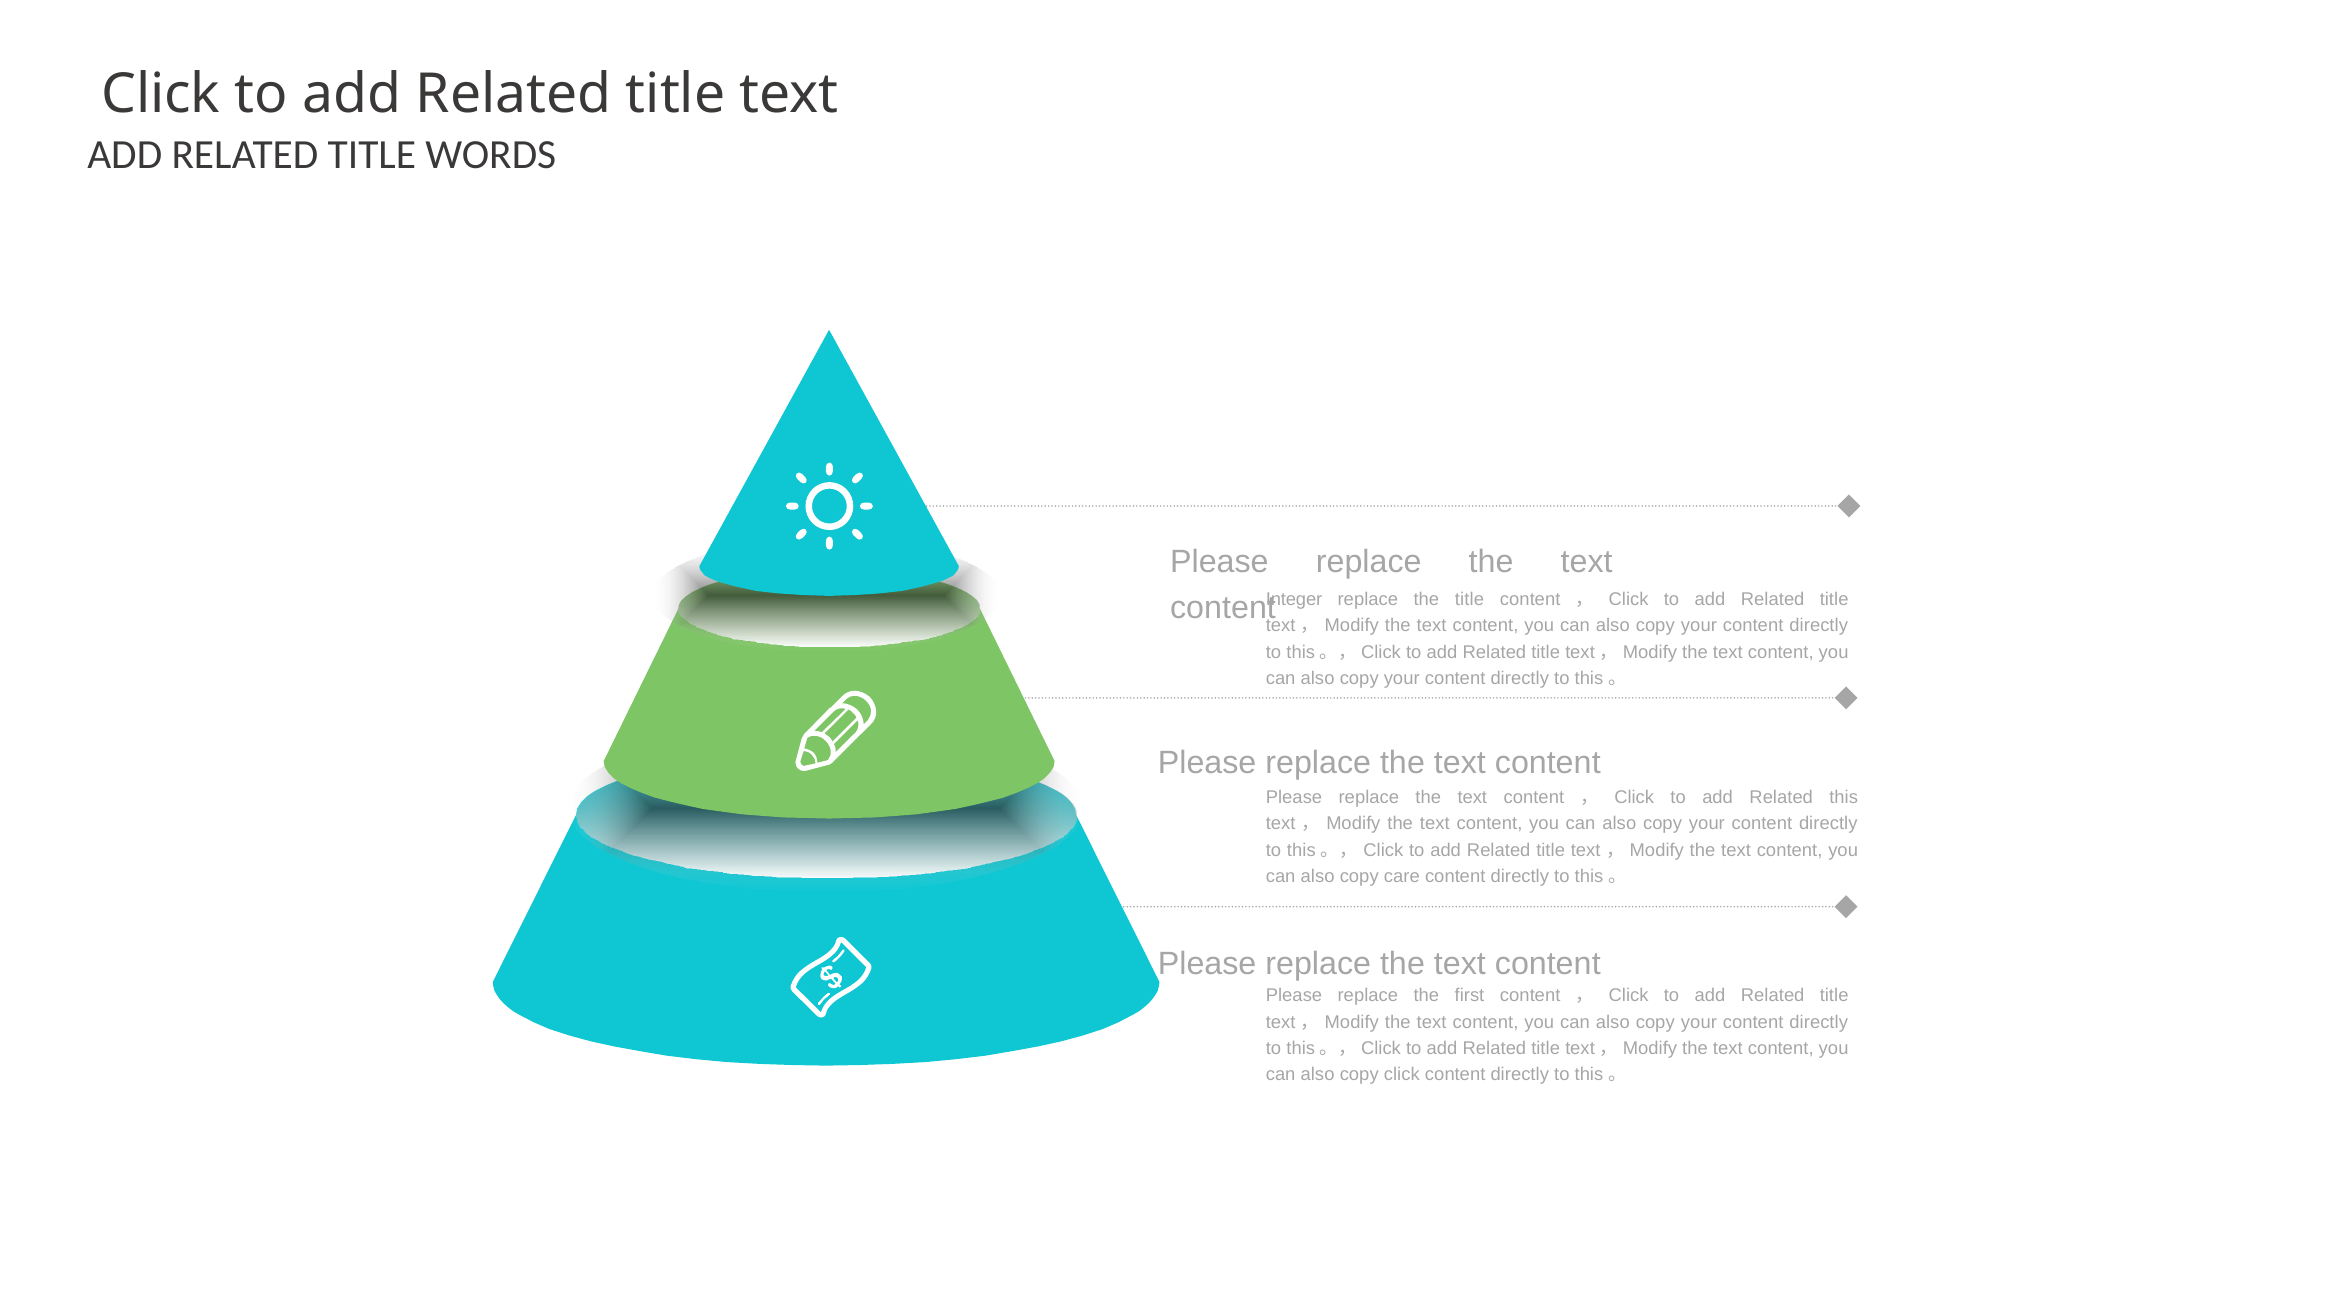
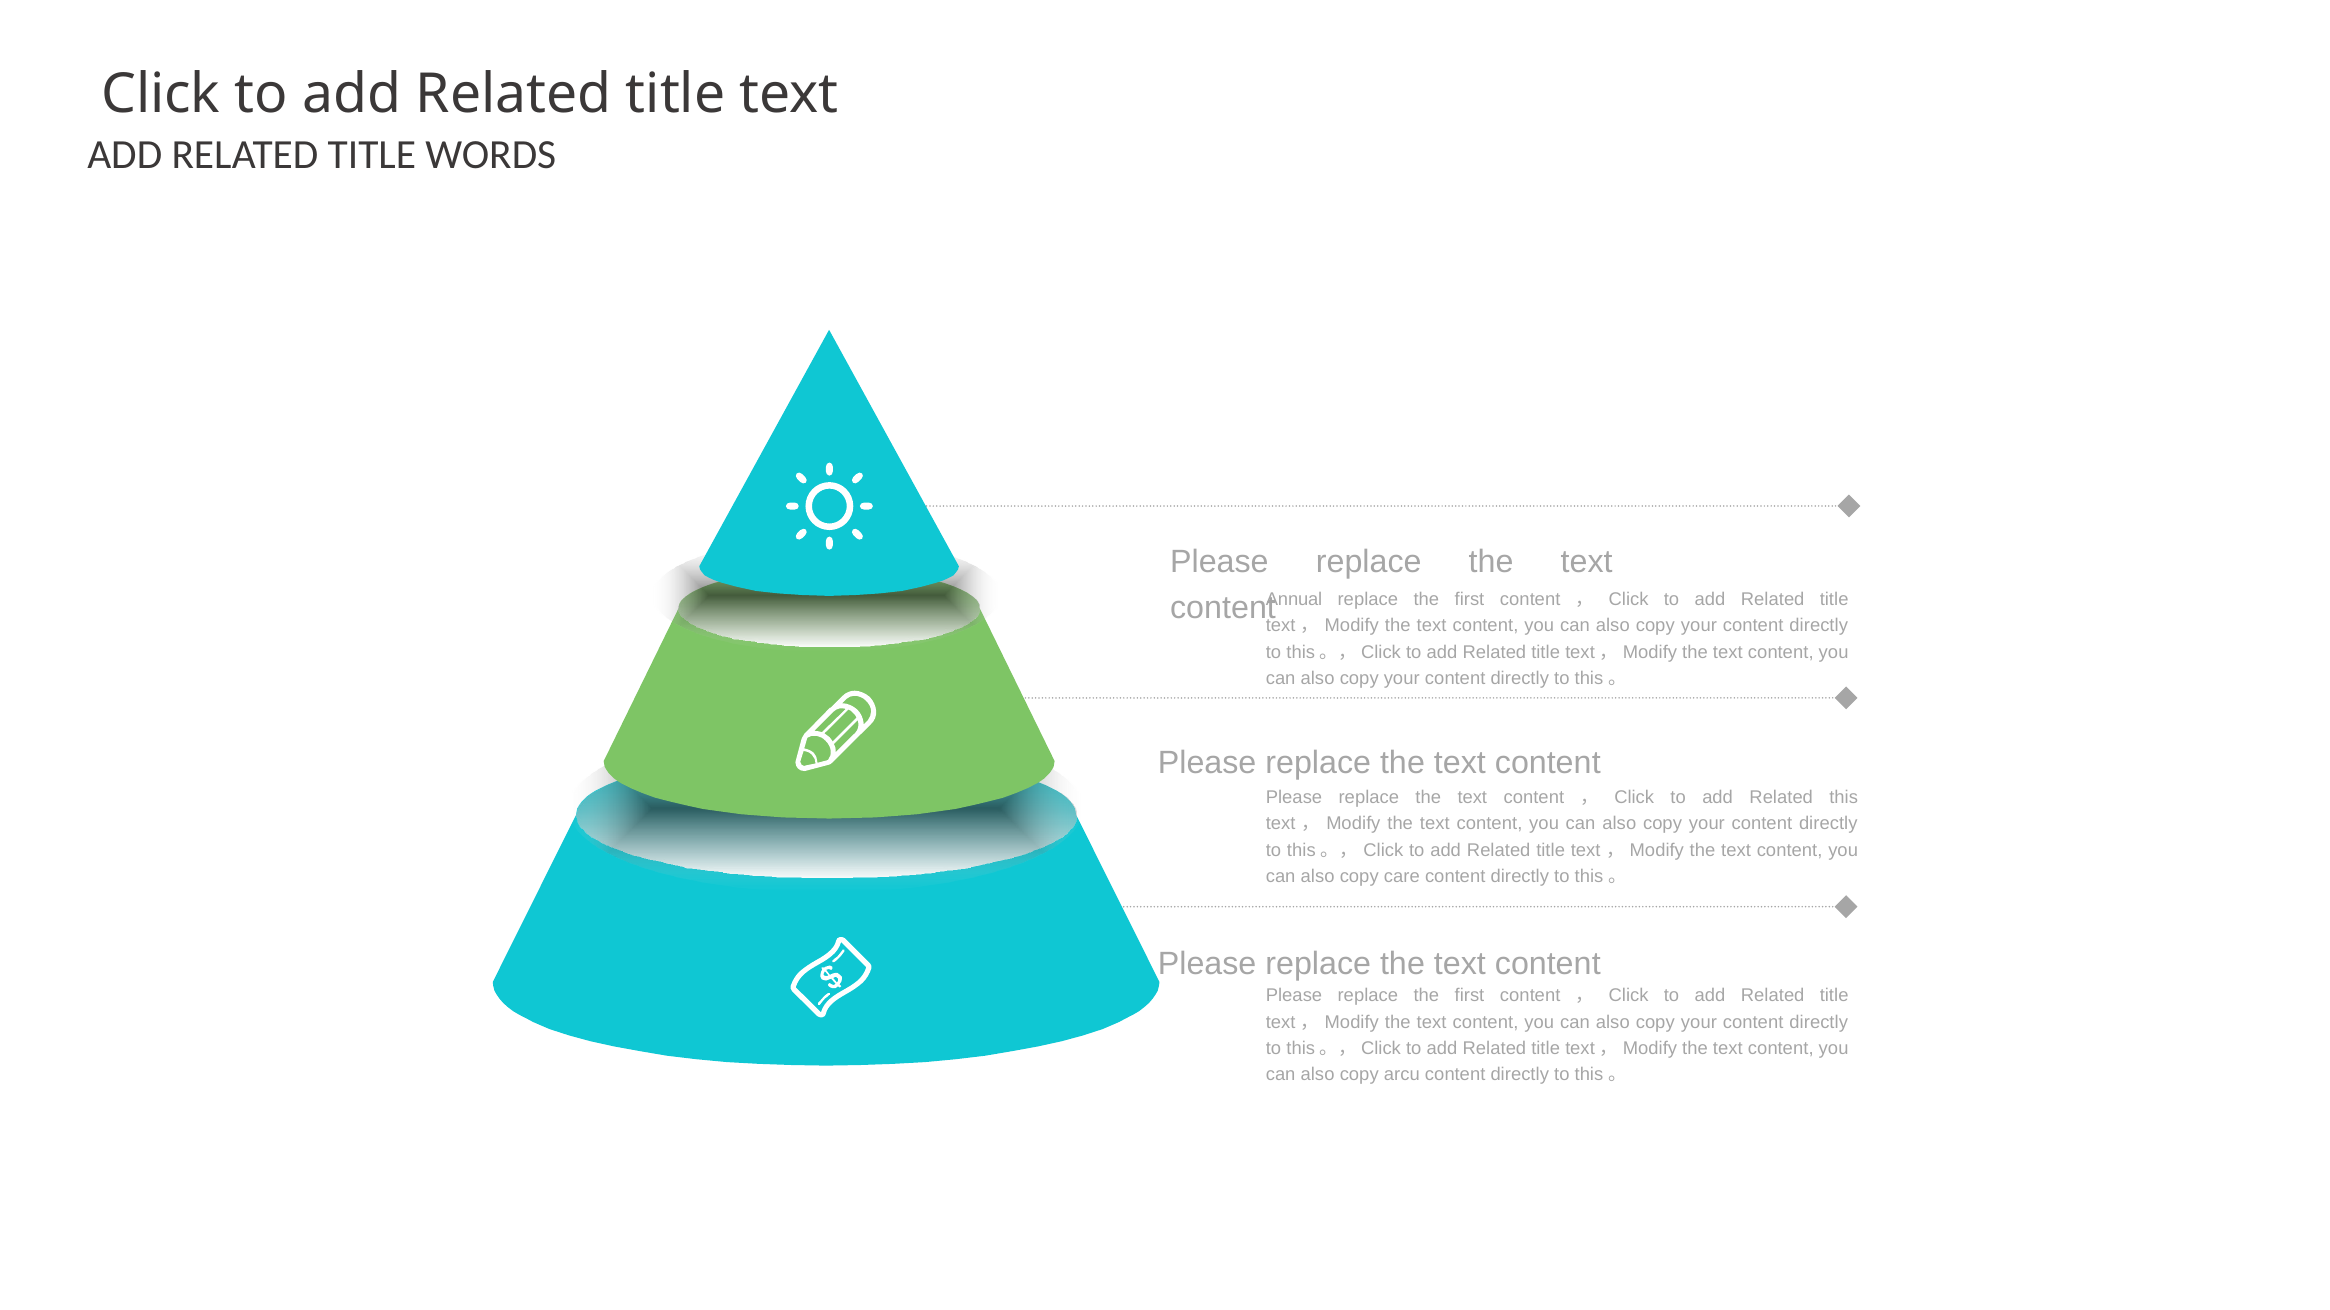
Integer: Integer -> Annual
title at (1469, 600): title -> first
copy click: click -> arcu
